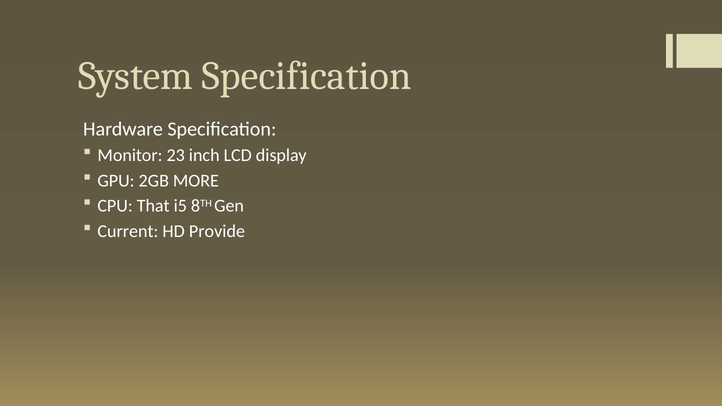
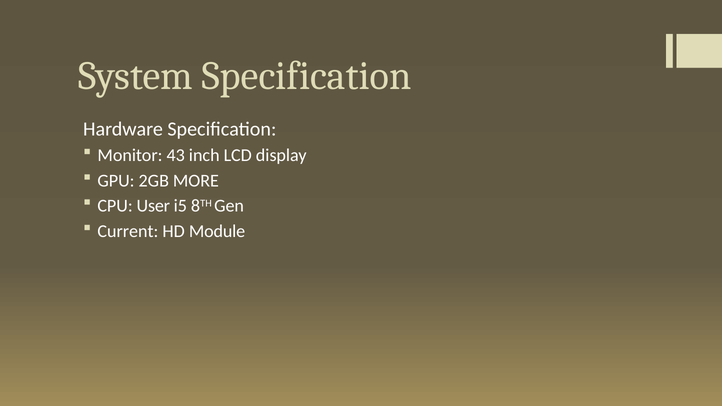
23: 23 -> 43
That: That -> User
Provide: Provide -> Module
